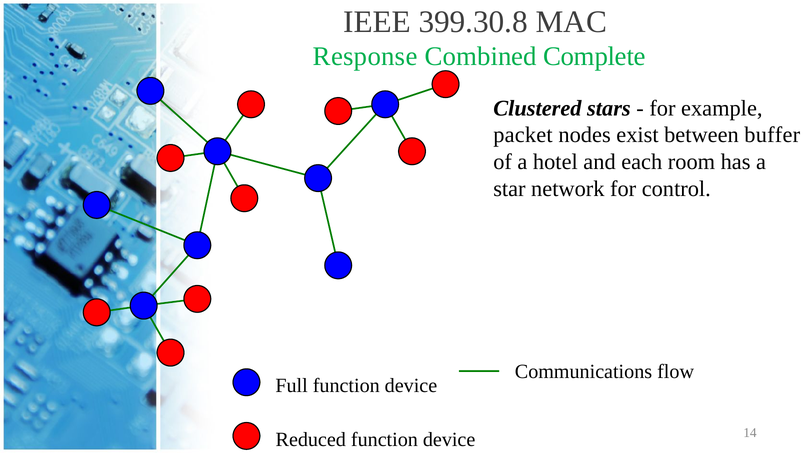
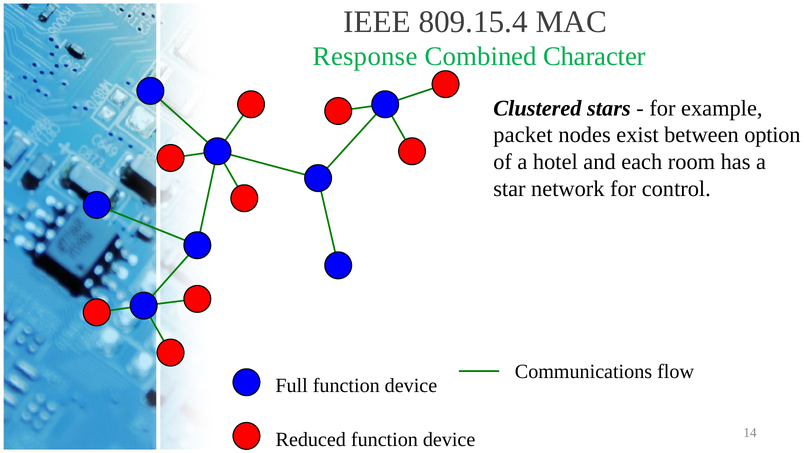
399.30.8: 399.30.8 -> 809.15.4
Complete: Complete -> Character
buffer: buffer -> option
